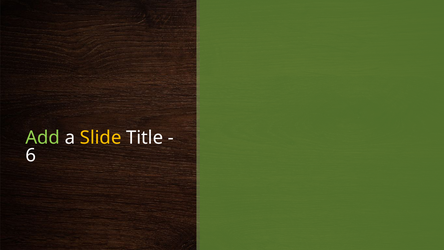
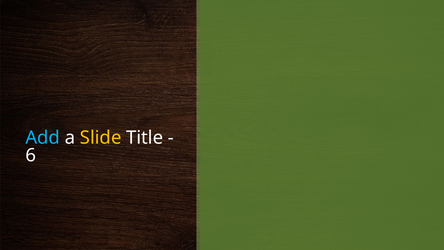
Add colour: light green -> light blue
